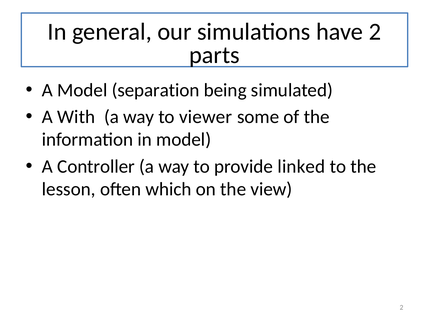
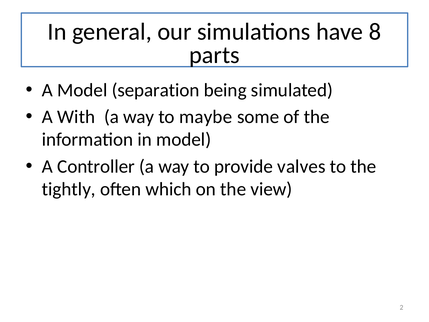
have 2: 2 -> 8
viewer: viewer -> maybe
linked: linked -> valves
lesson: lesson -> tightly
